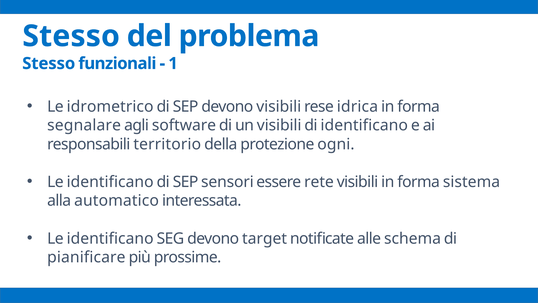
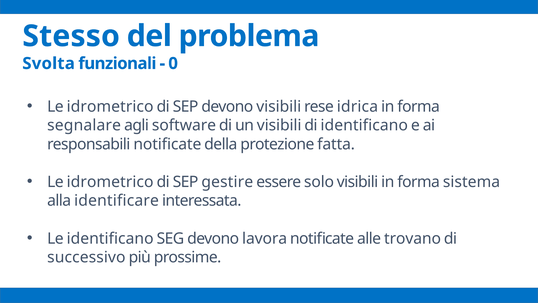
Stesso at (49, 63): Stesso -> Svolta
1: 1 -> 0
responsabili territorio: territorio -> notificate
ogni: ogni -> fatta
identificano at (110, 182): identificano -> idrometrico
sensori: sensori -> gestire
rete: rete -> solo
automatico: automatico -> identificare
target: target -> lavora
schema: schema -> trovano
pianificare: pianificare -> successivo
